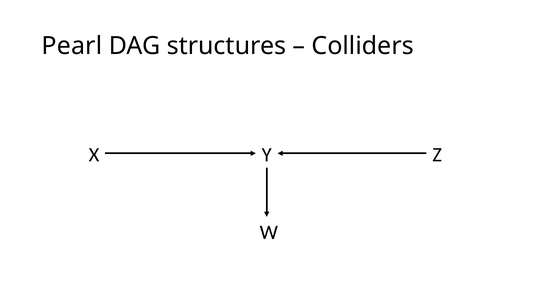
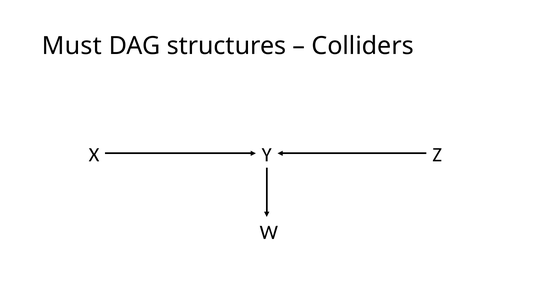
Pearl: Pearl -> Must
